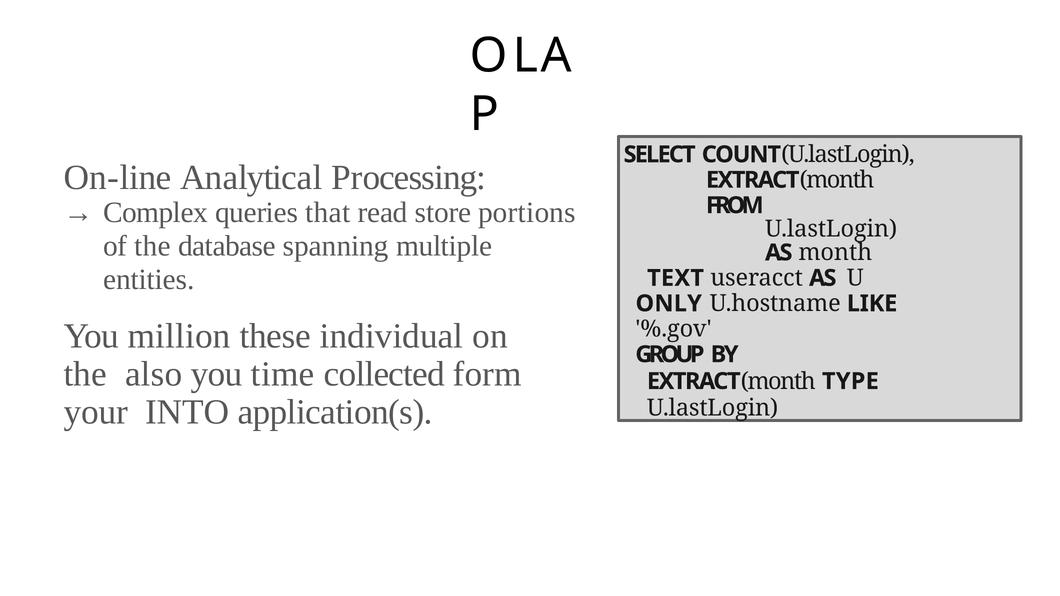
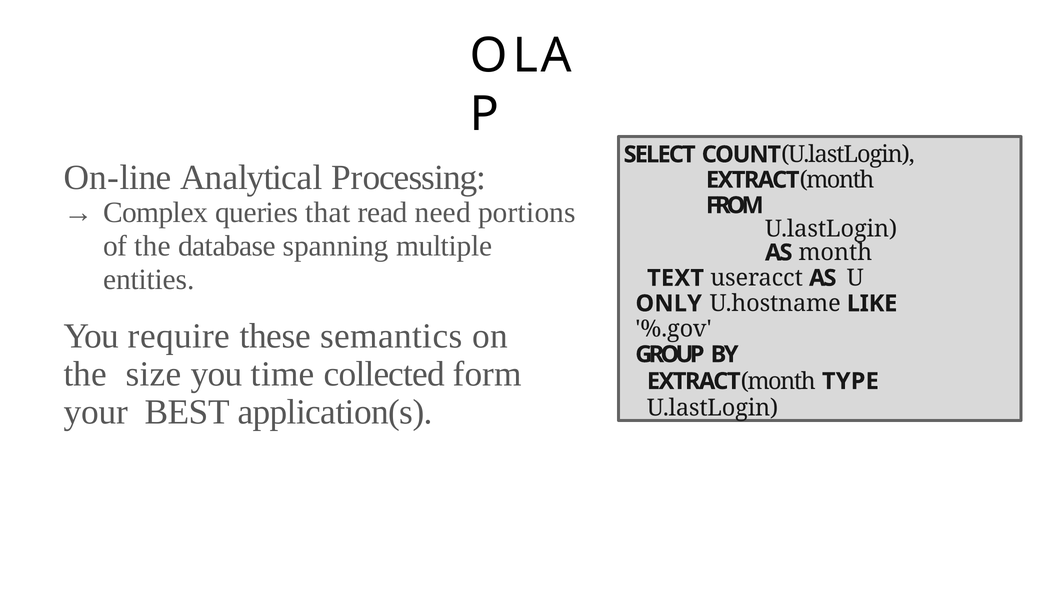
store: store -> need
million: million -> require
individual: individual -> semantics
also: also -> size
INTO: INTO -> BEST
